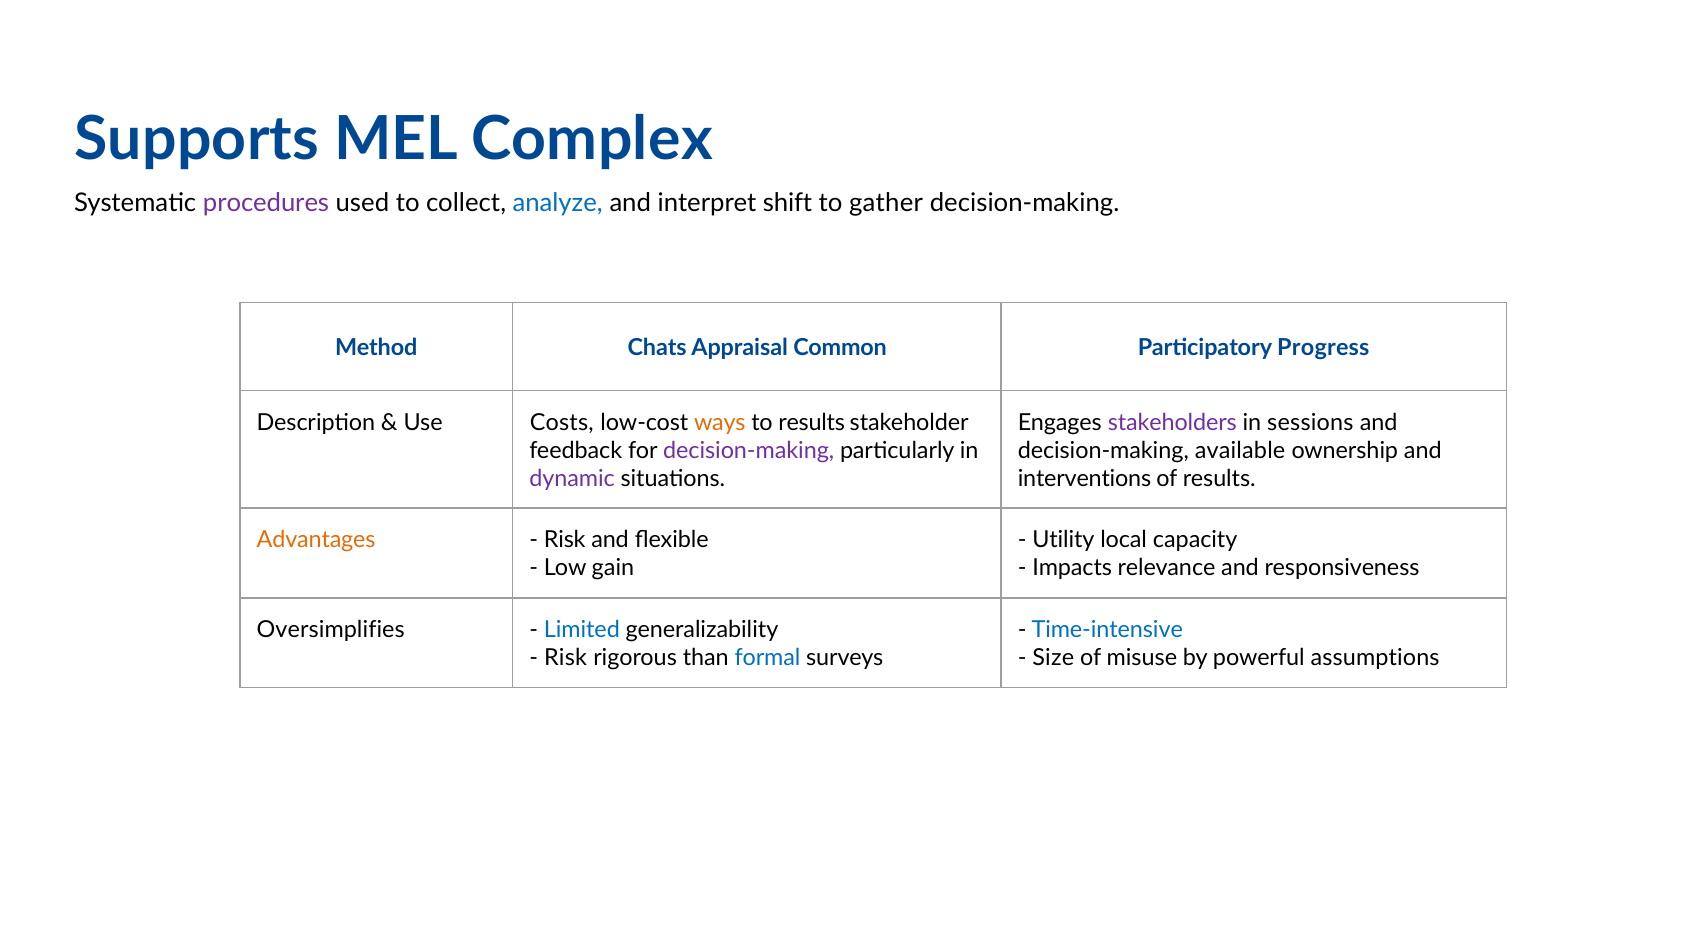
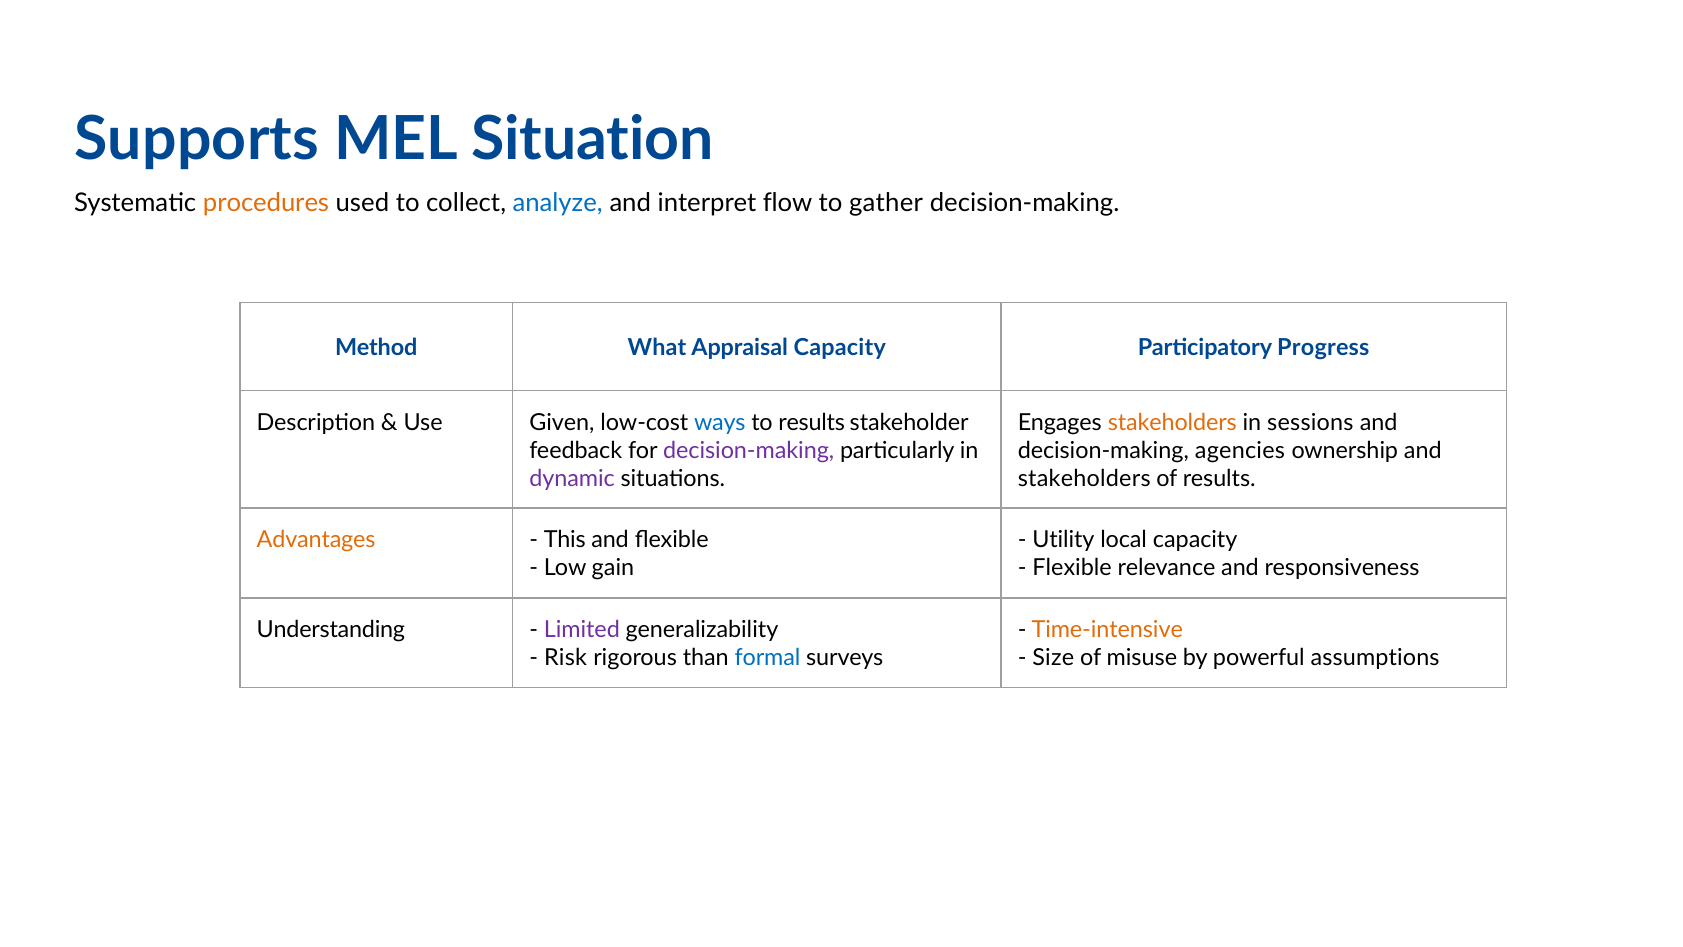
Complex: Complex -> Situation
procedures colour: purple -> orange
shift: shift -> flow
Chats: Chats -> What
Appraisal Common: Common -> Capacity
Costs: Costs -> Given
ways colour: orange -> blue
stakeholders at (1172, 422) colour: purple -> orange
available: available -> agencies
interventions at (1084, 478): interventions -> stakeholders
Risk at (565, 540): Risk -> This
Impacts at (1072, 568): Impacts -> Flexible
Oversimplifies: Oversimplifies -> Understanding
Limited colour: blue -> purple
Time-intensive colour: blue -> orange
